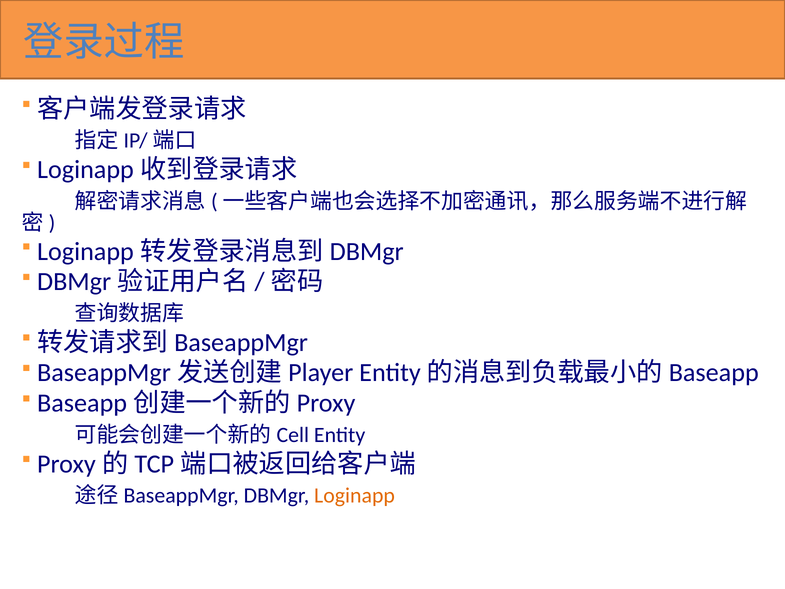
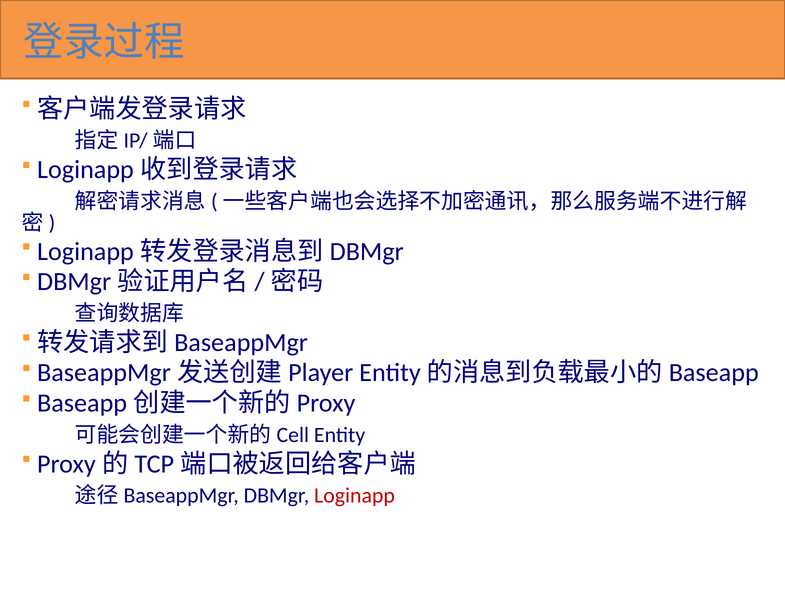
Loginapp colour: orange -> red
